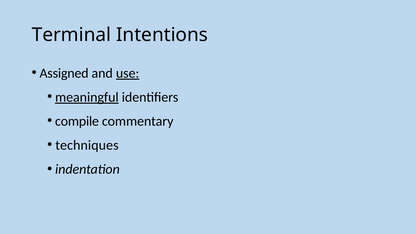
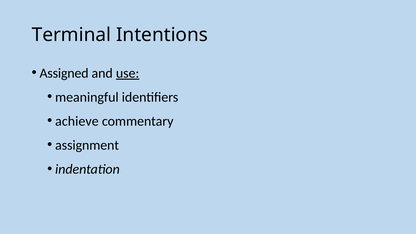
meaningful underline: present -> none
compile: compile -> achieve
techniques: techniques -> assignment
